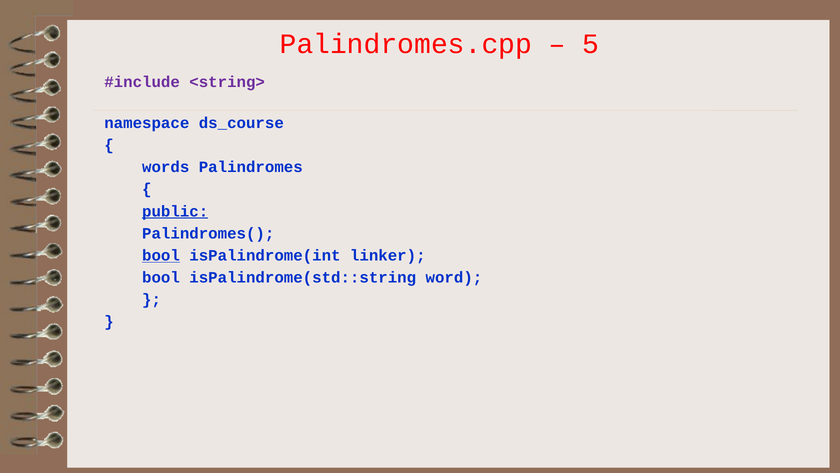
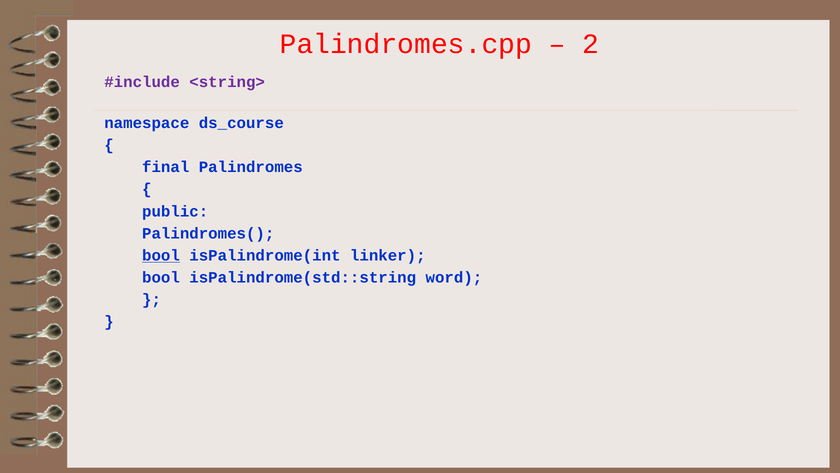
5: 5 -> 2
words: words -> final
public underline: present -> none
